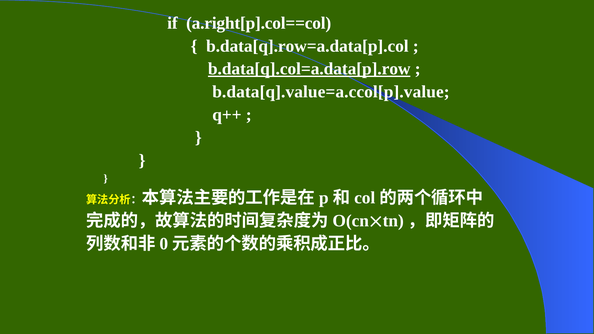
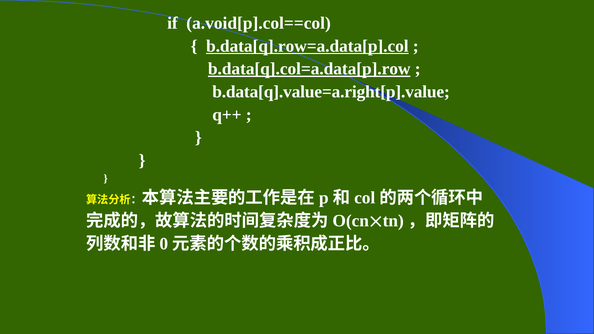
a.right[p].col==col: a.right[p].col==col -> a.void[p].col==col
b.data[q].row=a.data[p].col underline: none -> present
b.data[q].value=a.ccol[p].value: b.data[q].value=a.ccol[p].value -> b.data[q].value=a.right[p].value
